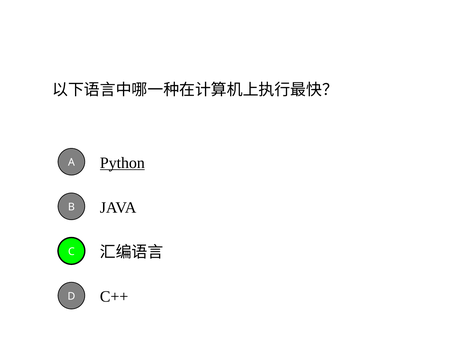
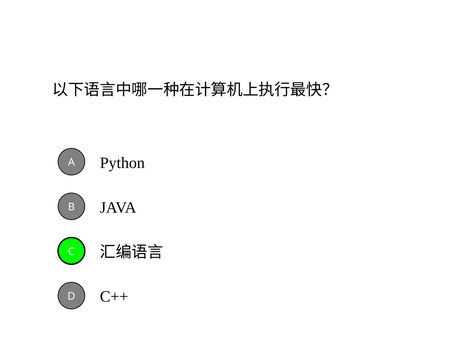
Python underline: present -> none
